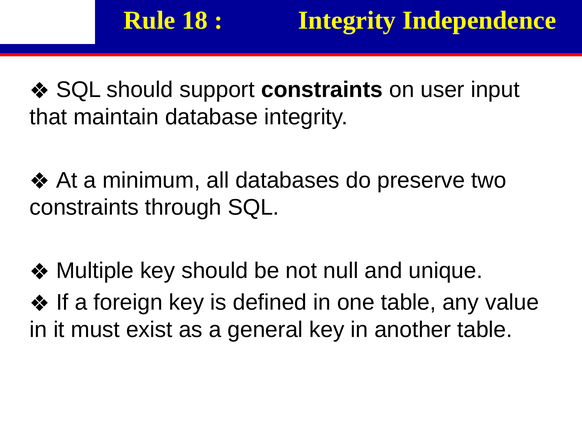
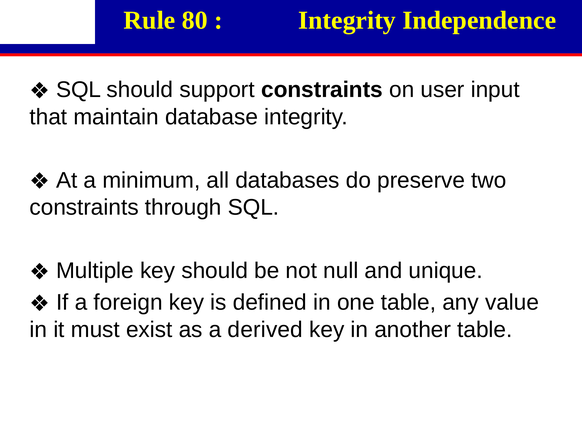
18: 18 -> 80
general: general -> derived
